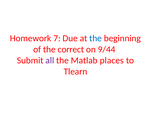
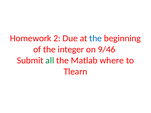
7: 7 -> 2
correct: correct -> integer
9/44: 9/44 -> 9/46
all colour: purple -> green
places: places -> where
